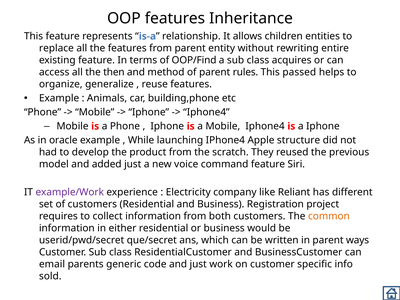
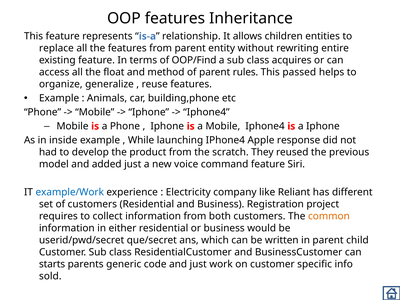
then: then -> float
oracle: oracle -> inside
structure: structure -> response
example/Work colour: purple -> blue
ways: ways -> child
email: email -> starts
